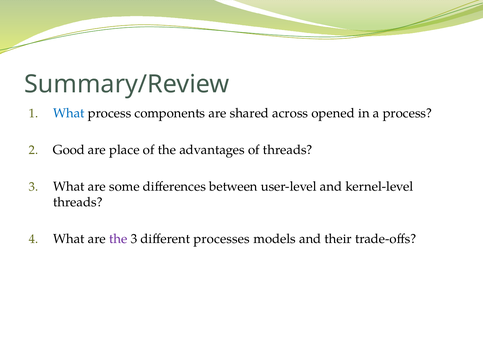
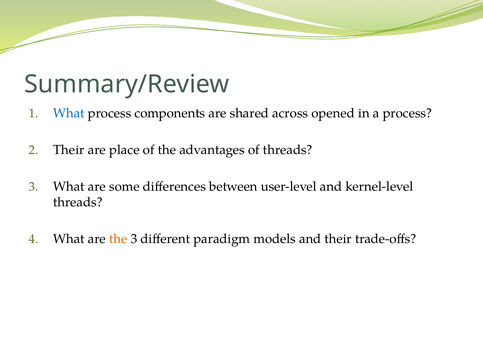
Good at (69, 150): Good -> Their
the at (118, 239) colour: purple -> orange
processes: processes -> paradigm
